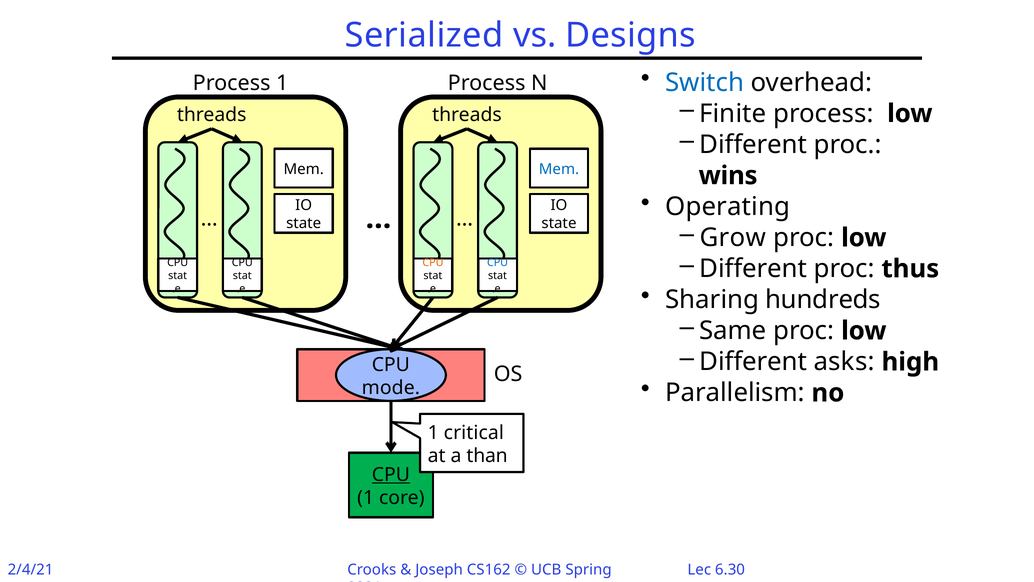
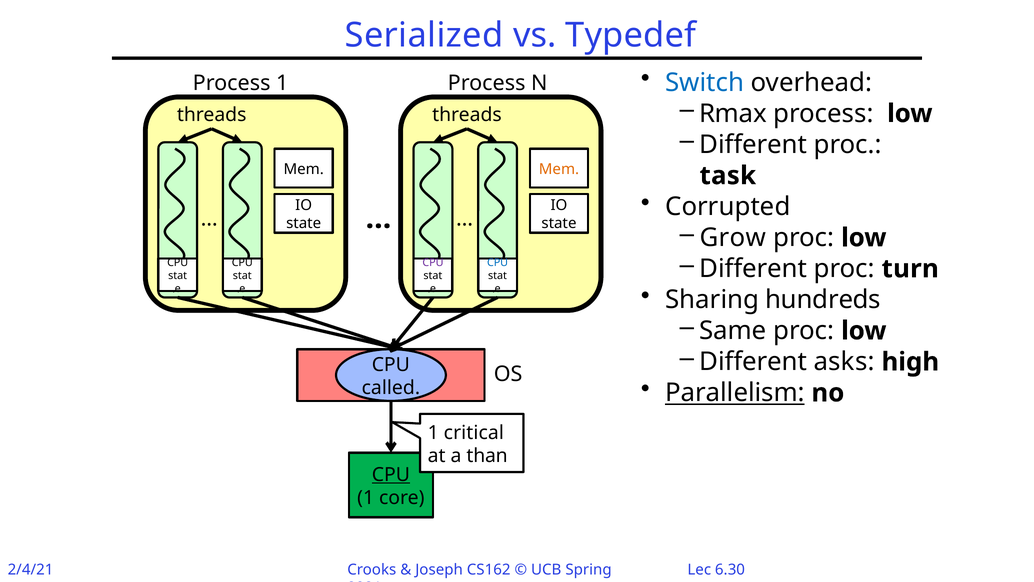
Designs: Designs -> Typedef
Finite: Finite -> Rmax
Mem at (559, 169) colour: blue -> orange
wins: wins -> task
Operating: Operating -> Corrupted
thus: thus -> turn
CPU at (433, 262) colour: orange -> purple
Parallelism underline: none -> present
mode: mode -> called
